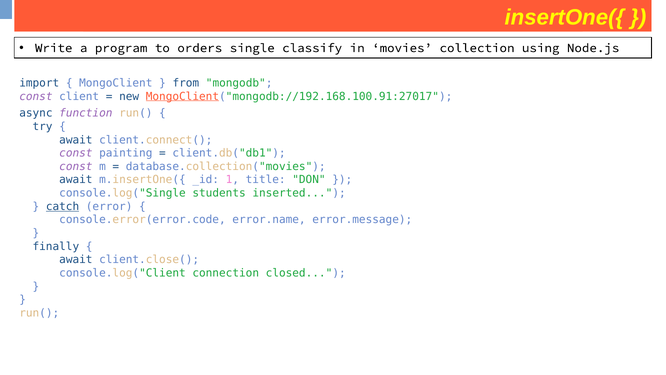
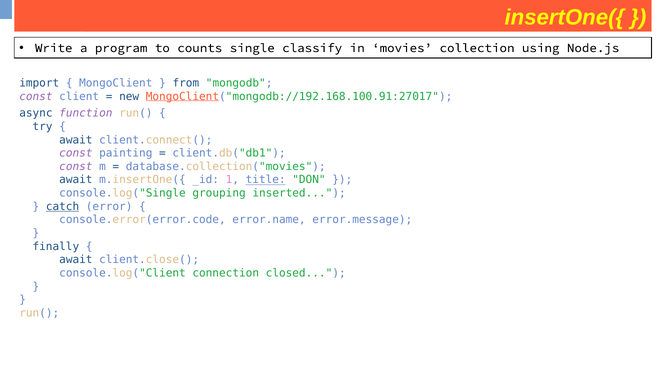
orders: orders -> counts
title underline: none -> present
students: students -> grouping
